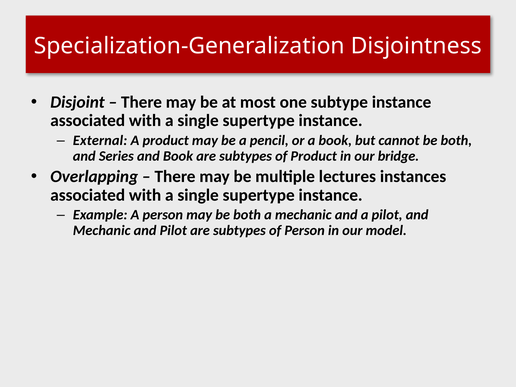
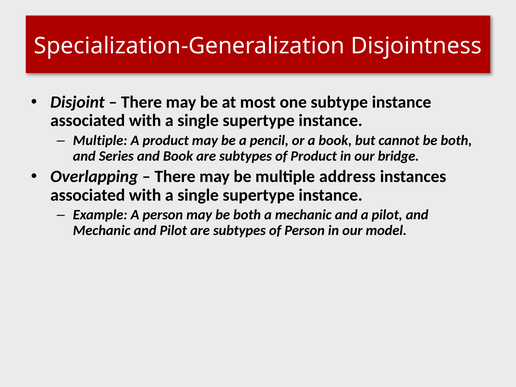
External at (100, 141): External -> Multiple
lectures: lectures -> address
